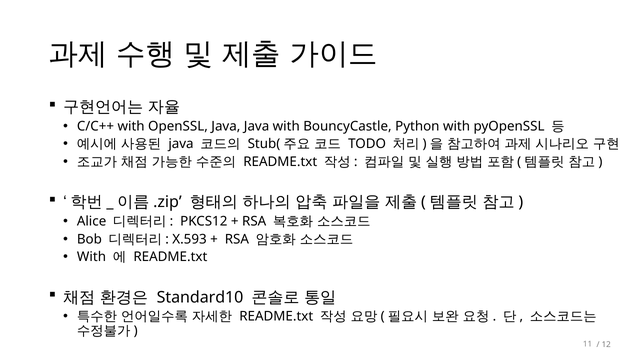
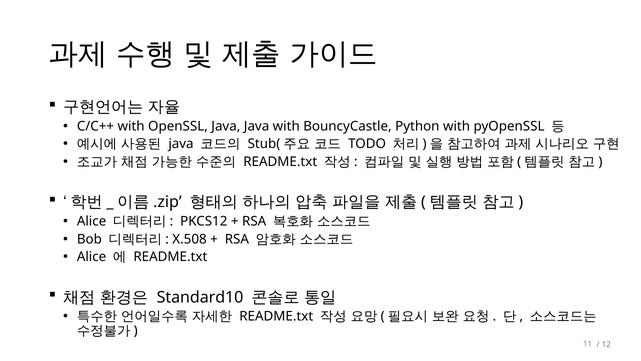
X.593: X.593 -> X.508
With at (92, 257): With -> Alice
